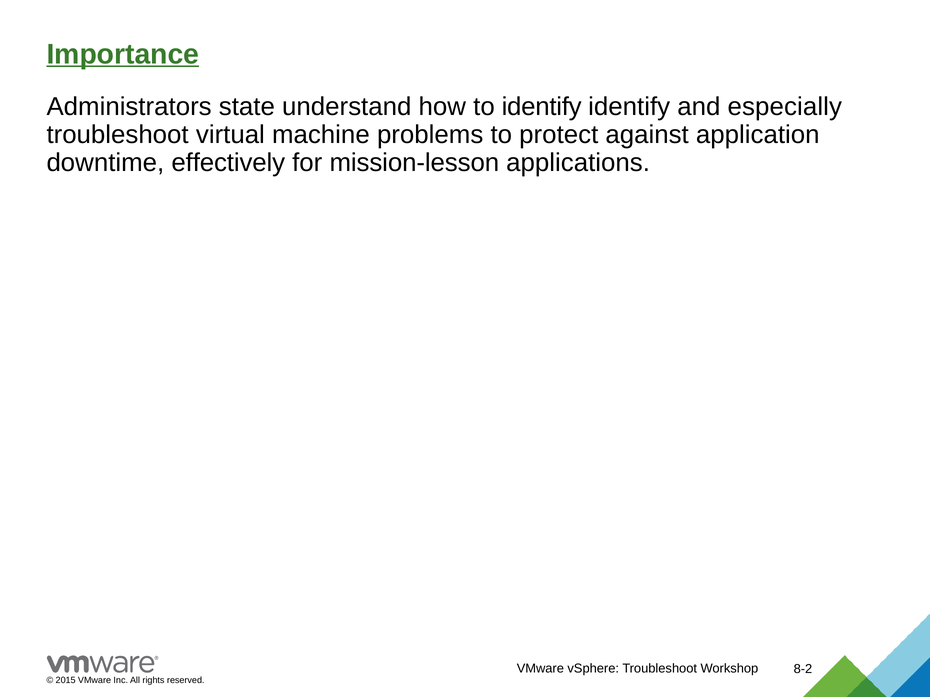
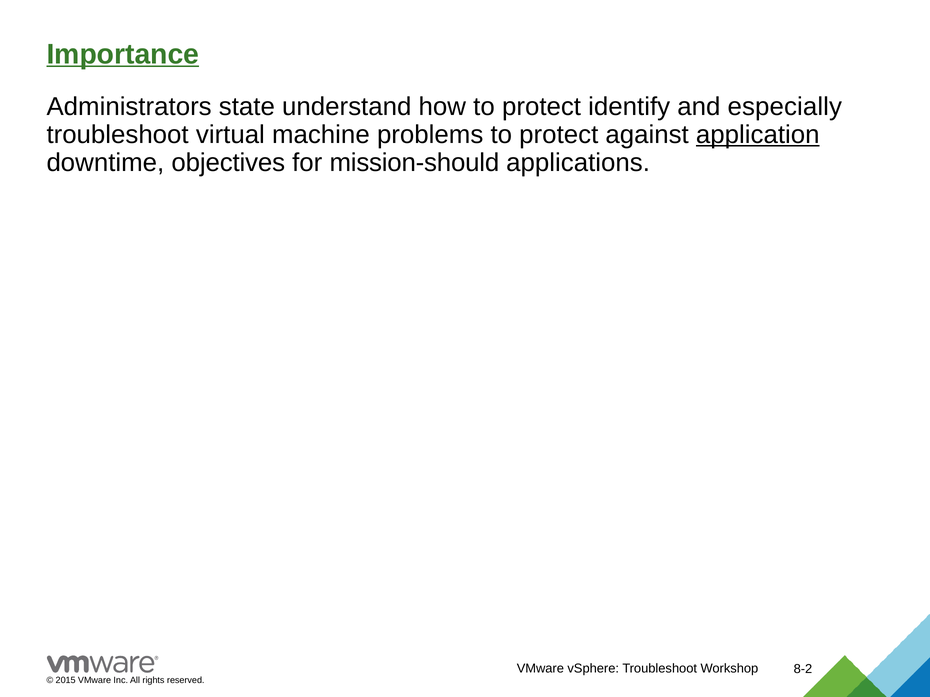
how to identify: identify -> protect
application underline: none -> present
effectively: effectively -> objectives
mission-lesson: mission-lesson -> mission-should
